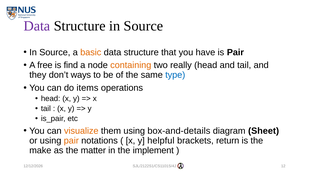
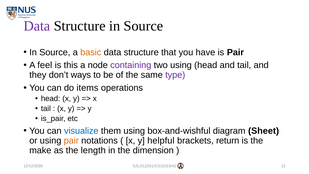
free: free -> feel
find: find -> this
containing colour: orange -> purple
two really: really -> using
type colour: blue -> purple
visualize colour: orange -> blue
box-and-details: box-and-details -> box-and-wishful
matter: matter -> length
implement: implement -> dimension
